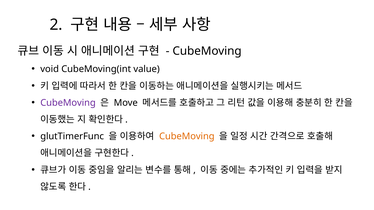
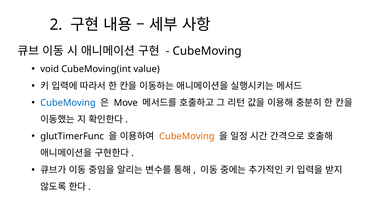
CubeMoving at (68, 103) colour: purple -> blue
